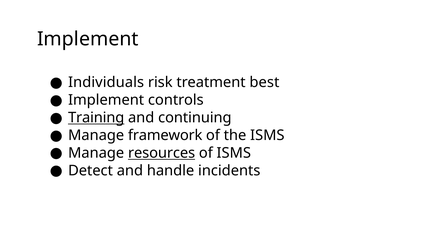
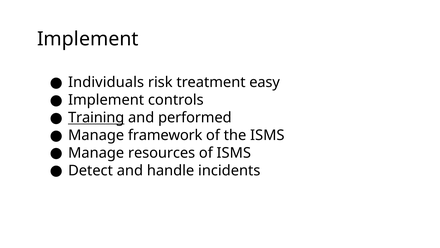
best: best -> easy
continuing: continuing -> performed
resources underline: present -> none
